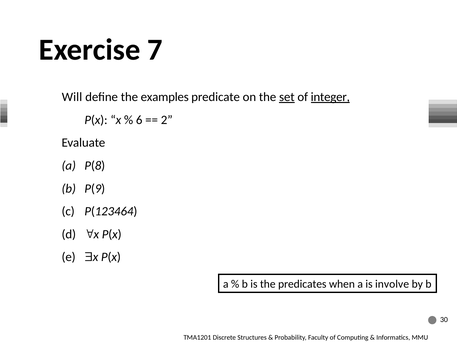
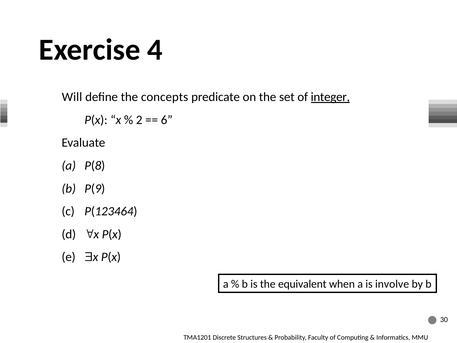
7: 7 -> 4
examples: examples -> concepts
set underline: present -> none
6: 6 -> 2
2: 2 -> 6
predicates: predicates -> equivalent
